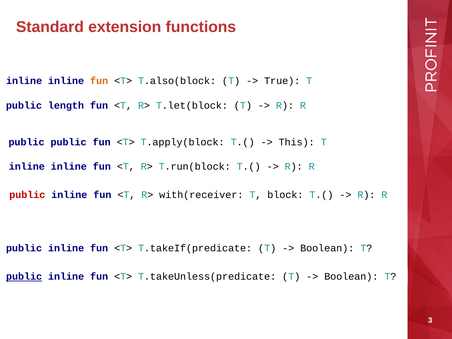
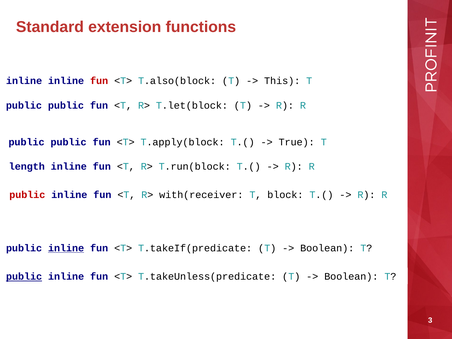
fun at (99, 81) colour: orange -> red
True: True -> This
length at (66, 106): length -> public
This: This -> True
inline at (27, 166): inline -> length
inline at (66, 248) underline: none -> present
